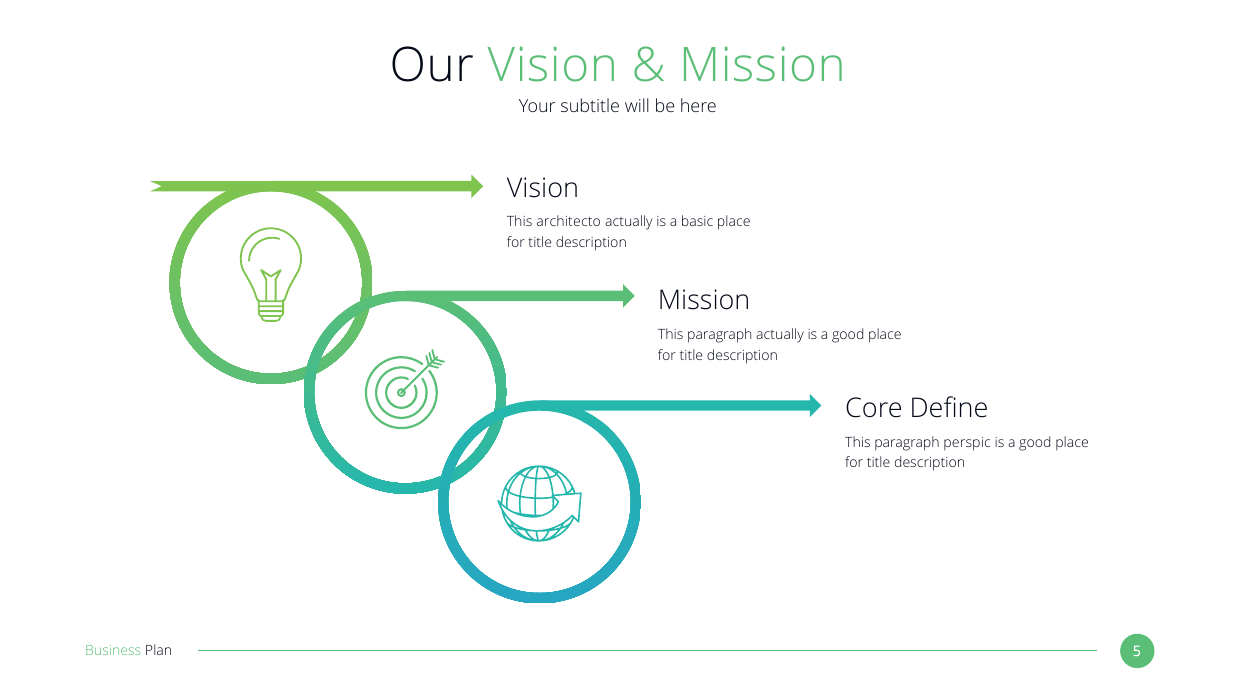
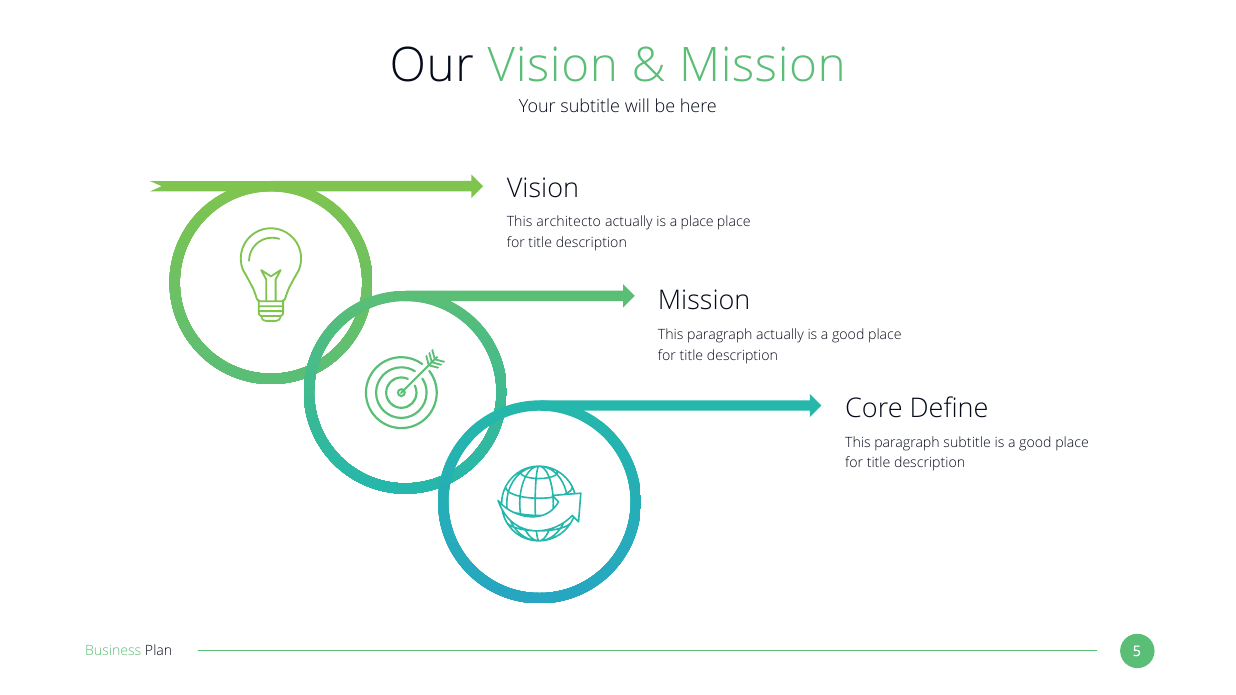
a basic: basic -> place
paragraph perspic: perspic -> subtitle
